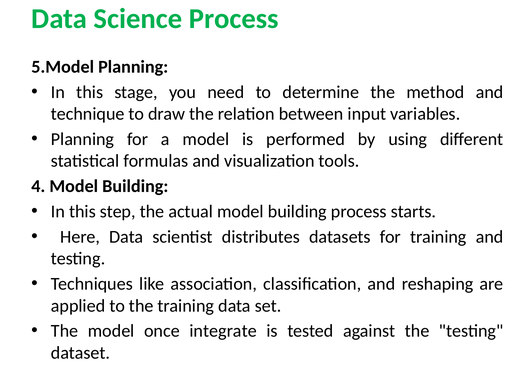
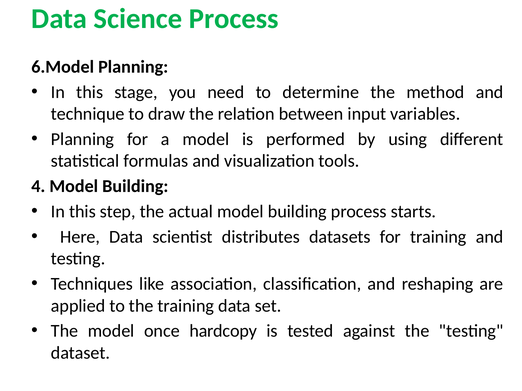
5.Model: 5.Model -> 6.Model
integrate: integrate -> hardcopy
